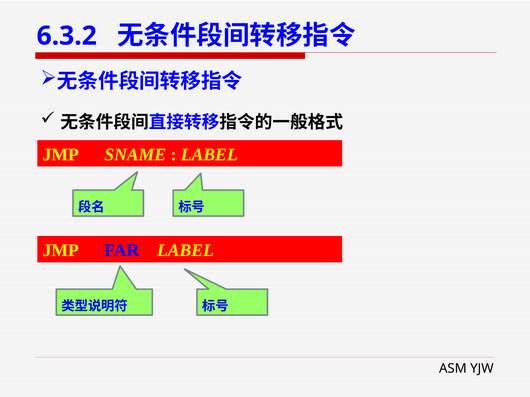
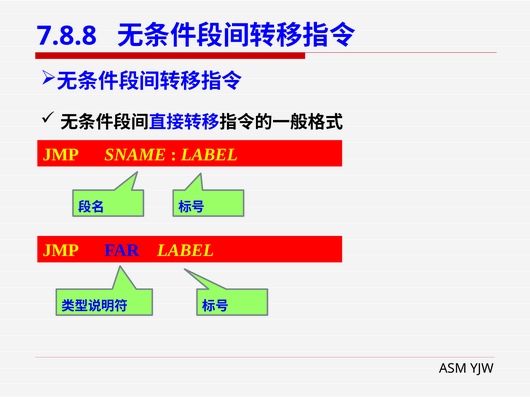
6.3.2: 6.3.2 -> 7.8.8
